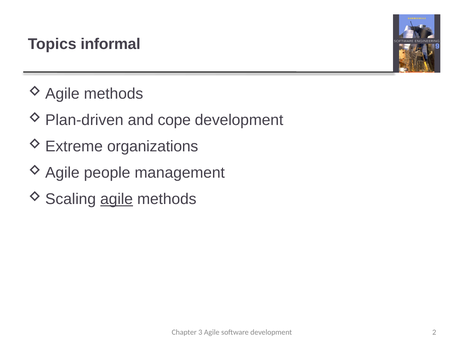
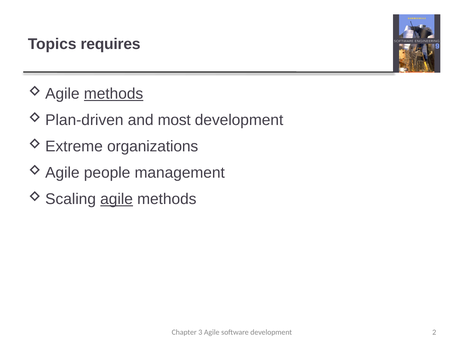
informal: informal -> requires
methods at (114, 94) underline: none -> present
cope: cope -> most
